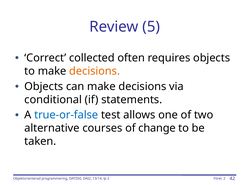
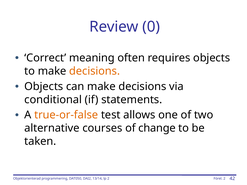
5: 5 -> 0
collected: collected -> meaning
true-or-false colour: blue -> orange
